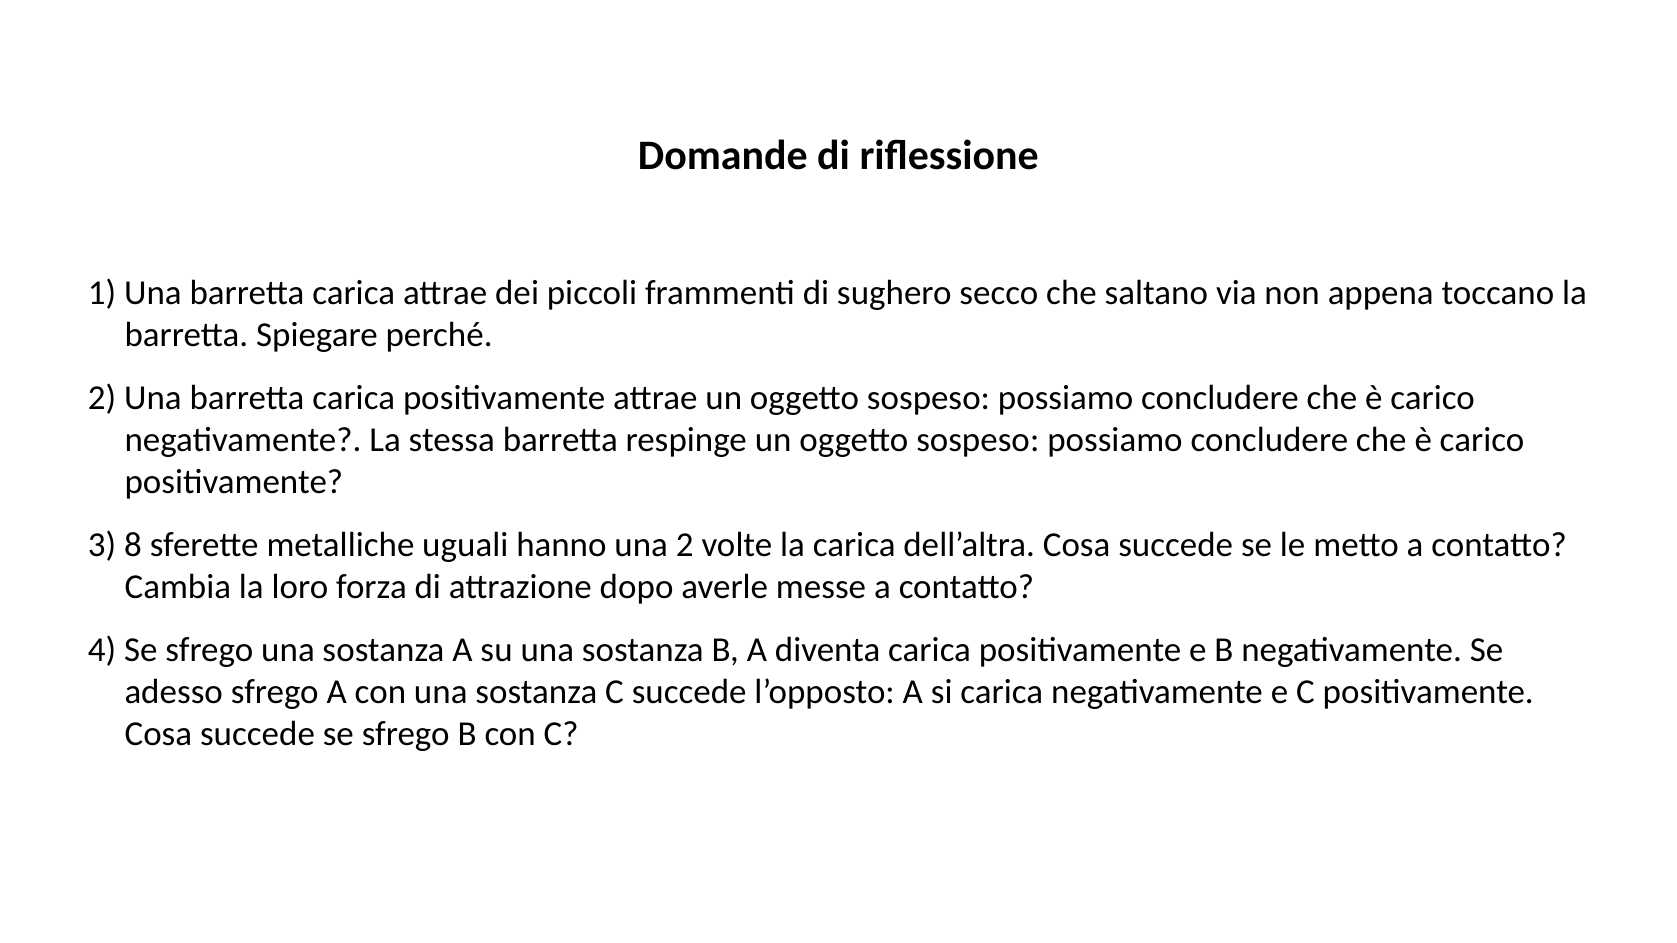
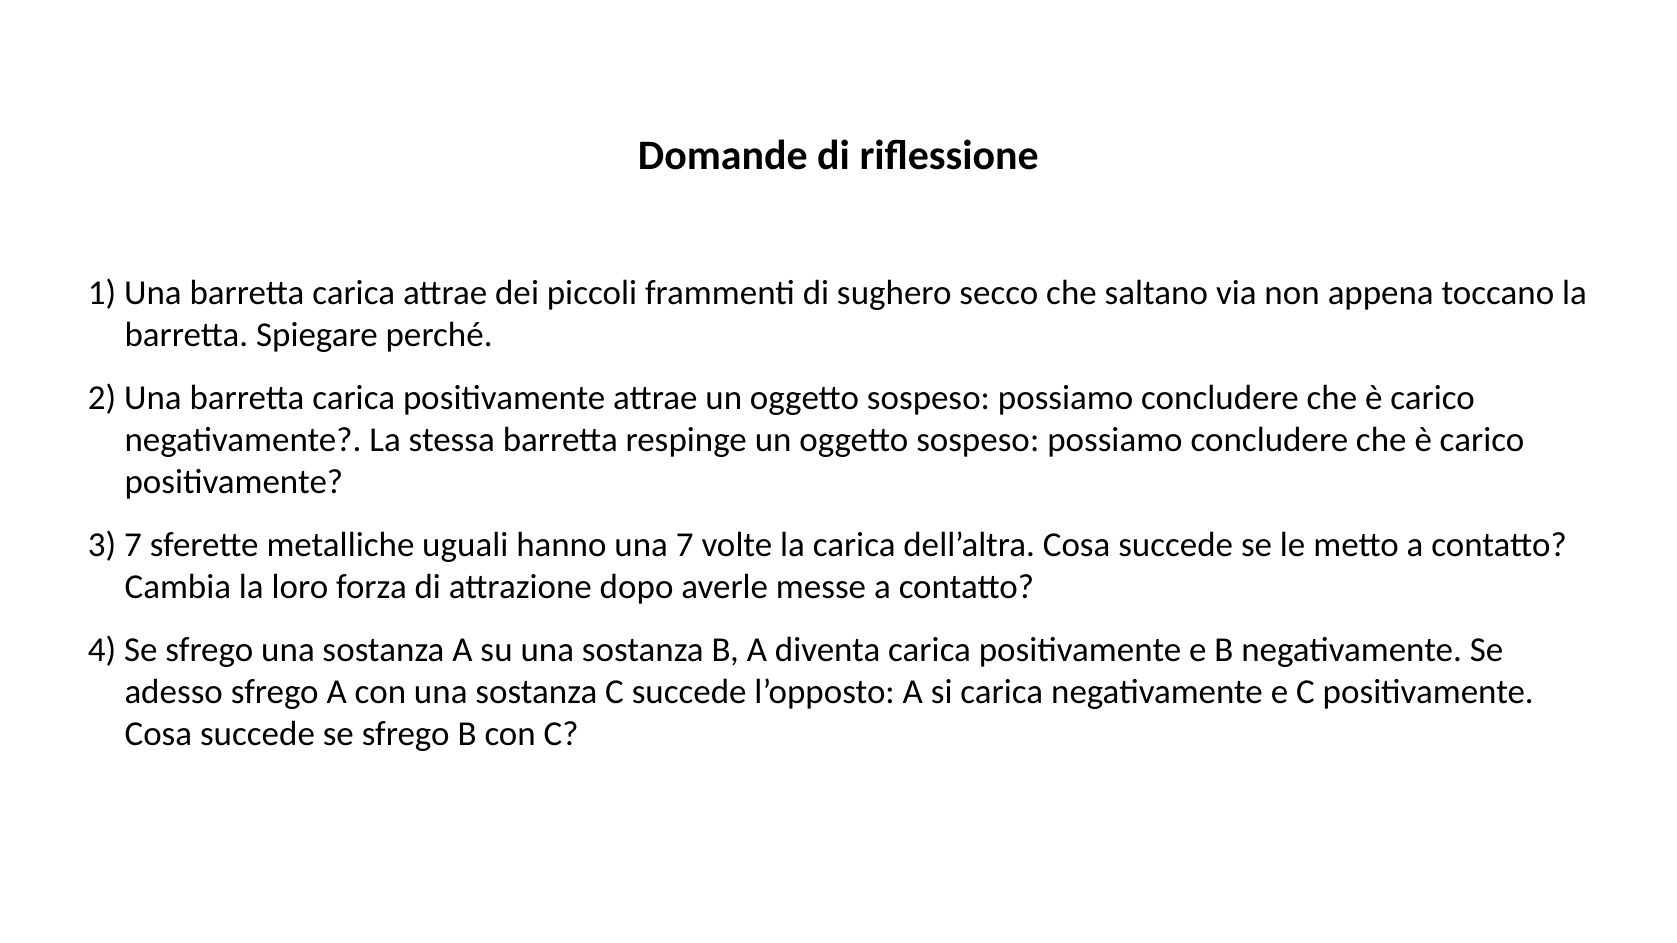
3 8: 8 -> 7
una 2: 2 -> 7
